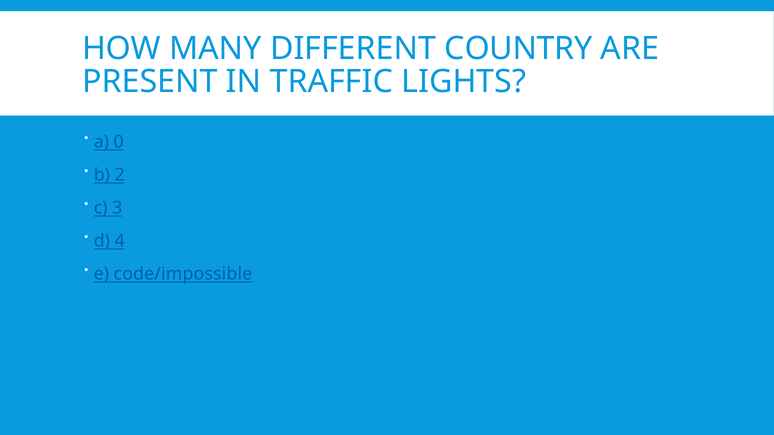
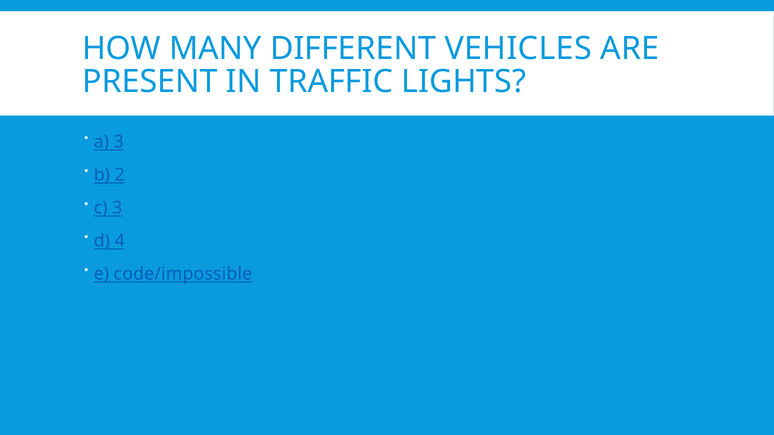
COUNTRY: COUNTRY -> VEHICLES
a 0: 0 -> 3
